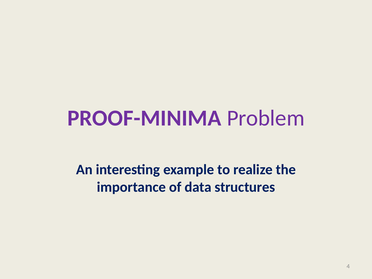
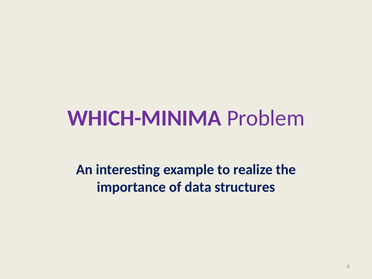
PROOF-MINIMA: PROOF-MINIMA -> WHICH-MINIMA
